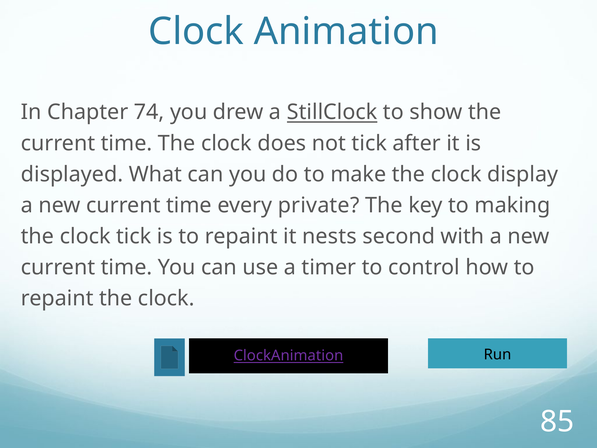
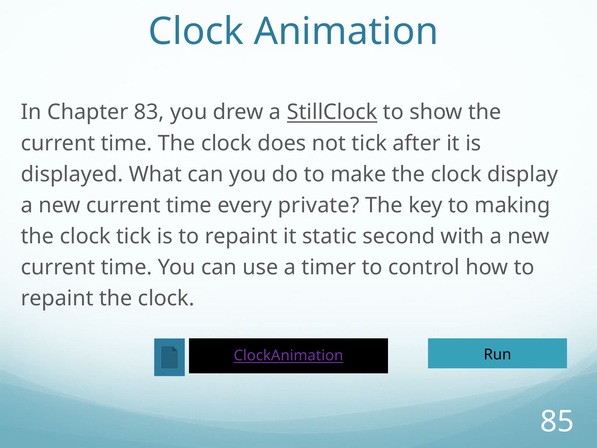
74: 74 -> 83
nests: nests -> static
